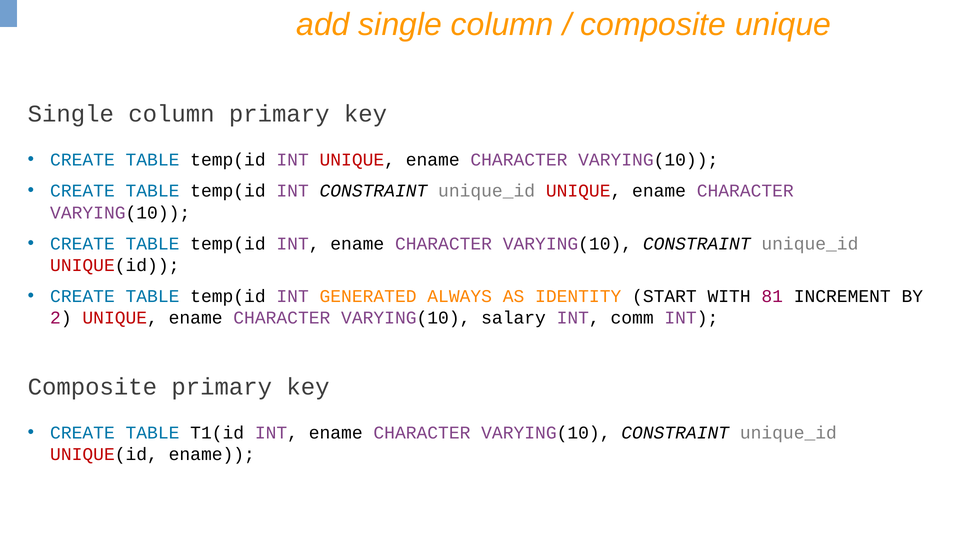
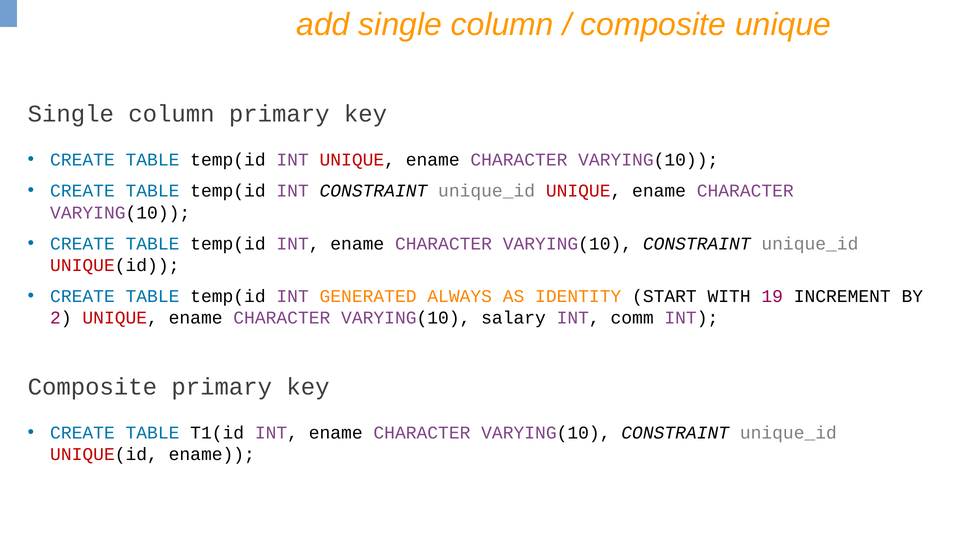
81: 81 -> 19
